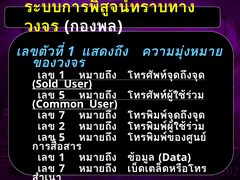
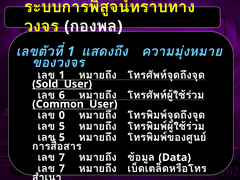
5 at (62, 95): 5 -> 6
7 at (62, 115): 7 -> 0
2 at (62, 126): 2 -> 5
1 at (62, 157): 1 -> 7
